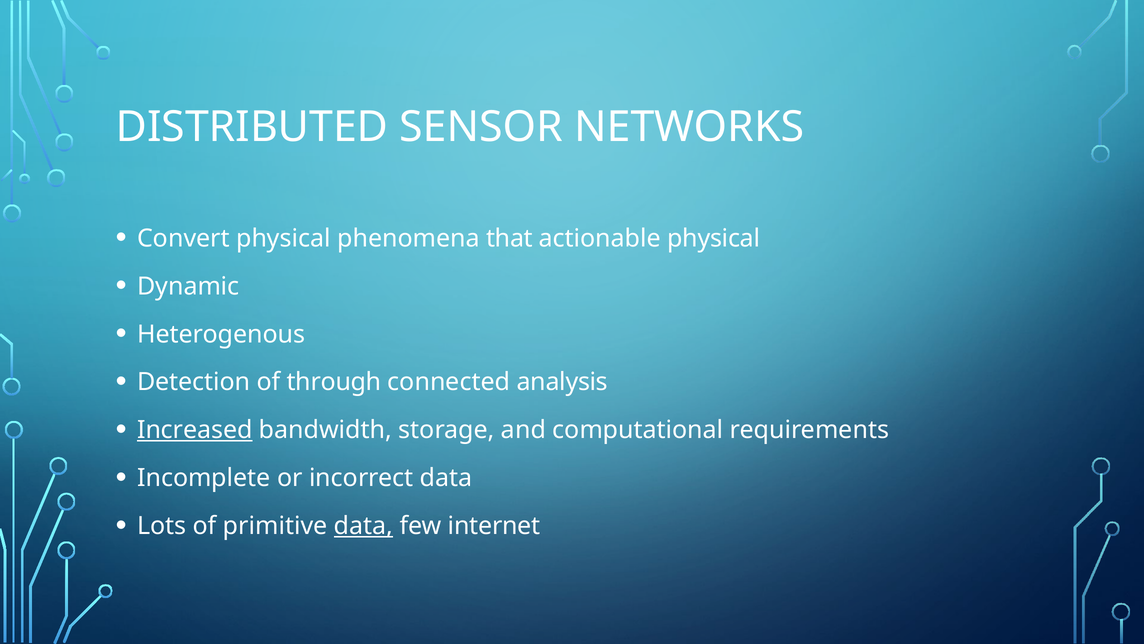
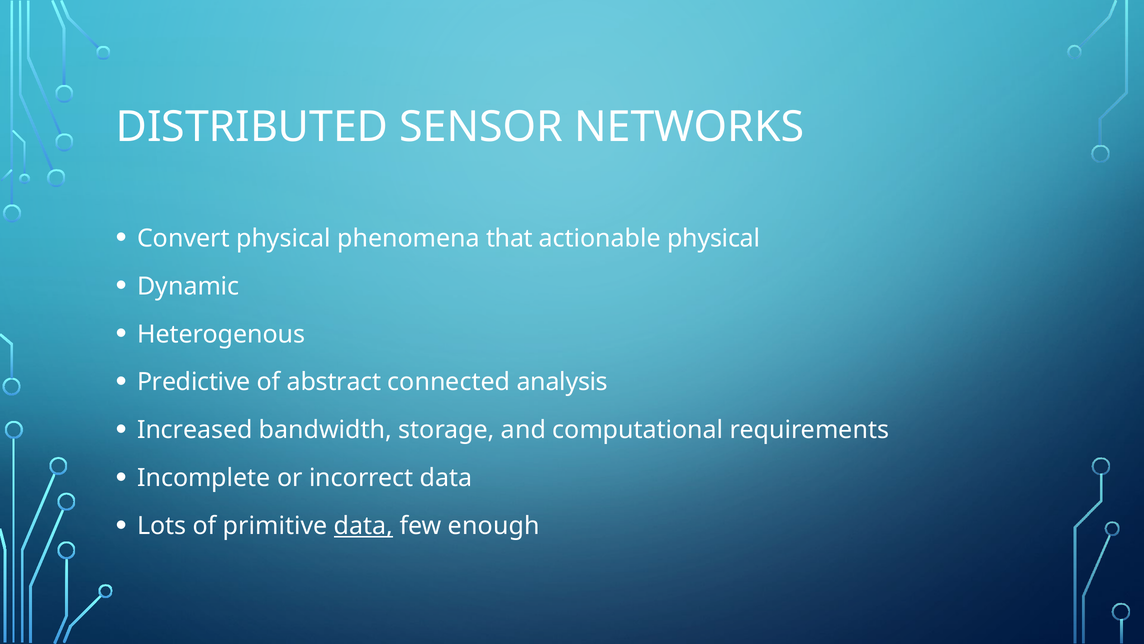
Detection: Detection -> Predictive
through: through -> abstract
Increased underline: present -> none
internet: internet -> enough
